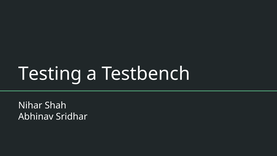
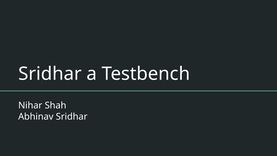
Testing at (50, 74): Testing -> Sridhar
